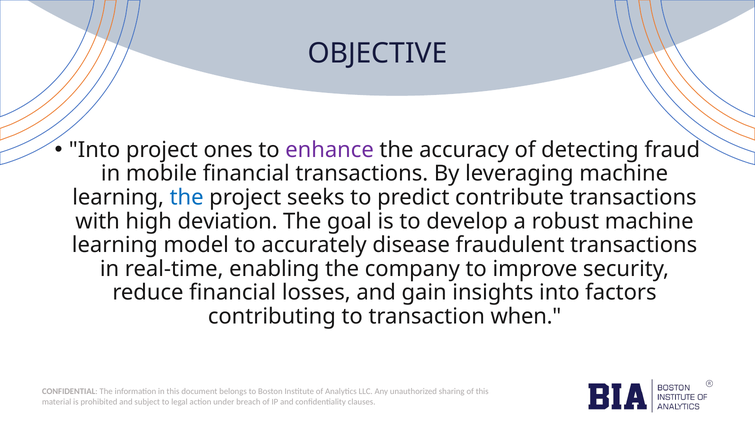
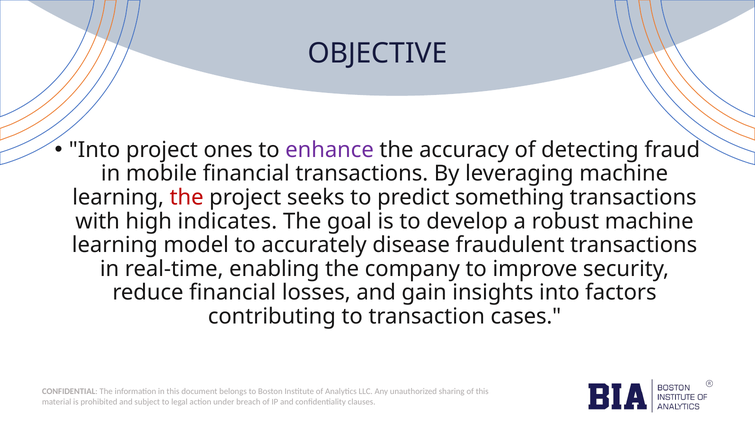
the at (187, 197) colour: blue -> red
contribute: contribute -> something
deviation: deviation -> indicates
when: when -> cases
